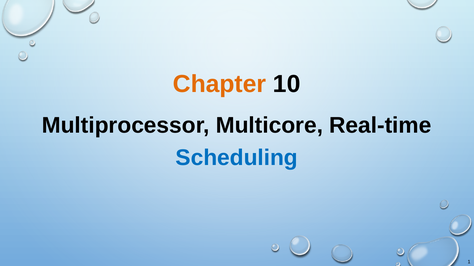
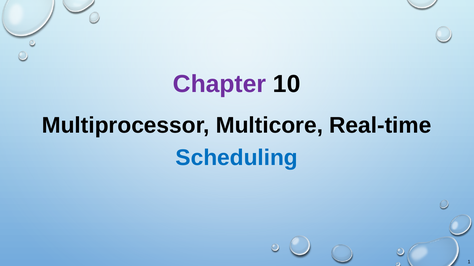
Chapter colour: orange -> purple
